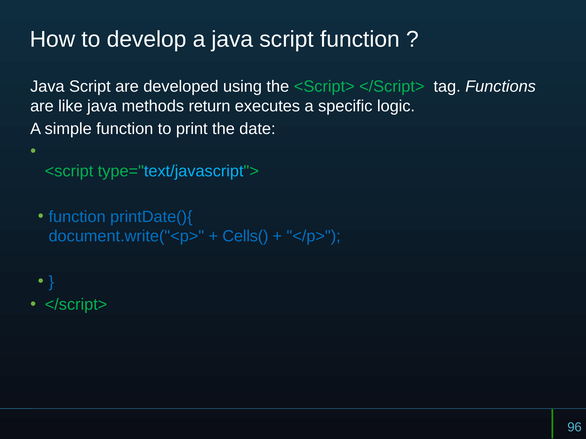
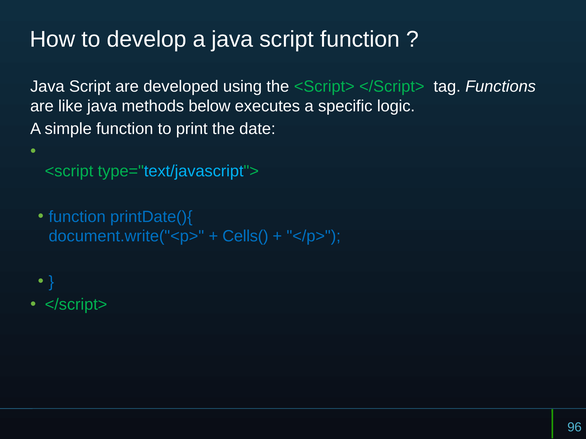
return: return -> below
